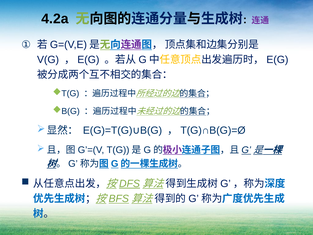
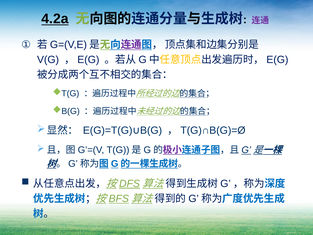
4.2a underline: none -> present
